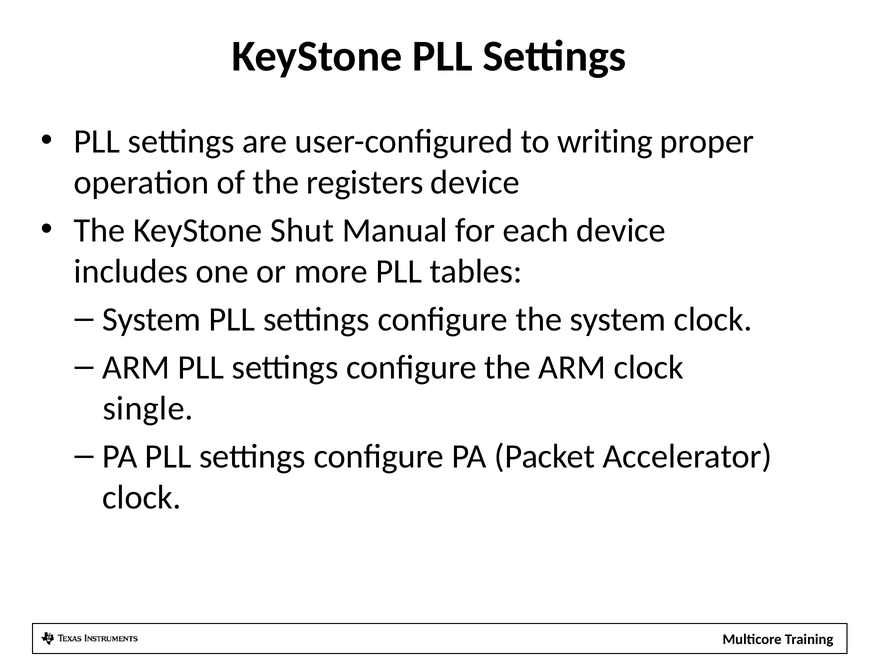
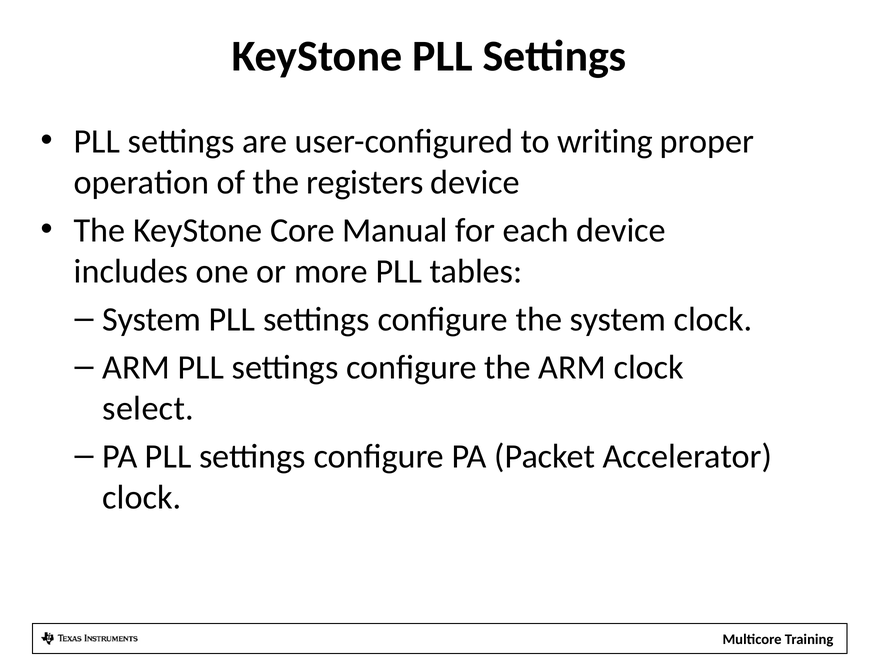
Shut: Shut -> Core
single: single -> select
